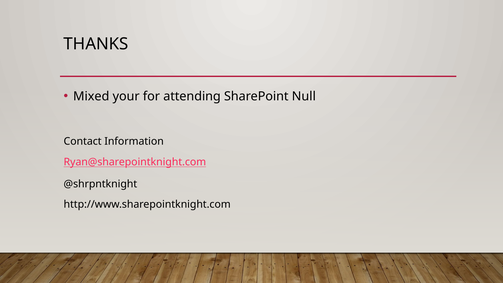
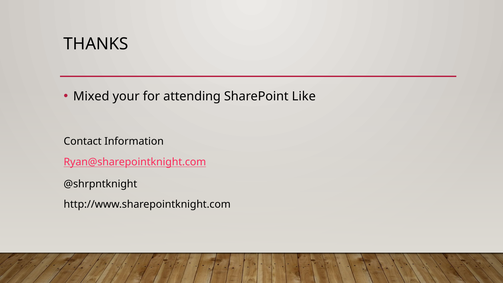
Null: Null -> Like
